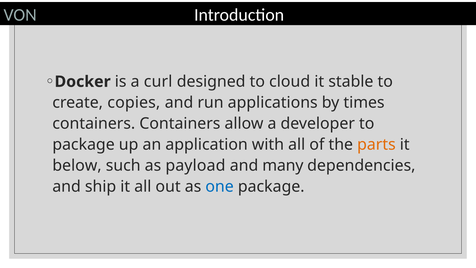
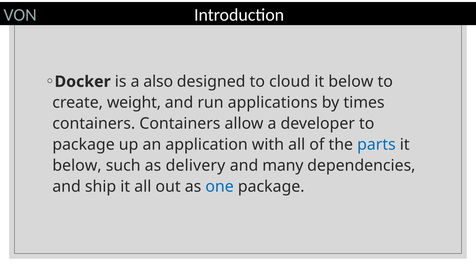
curl: curl -> also
stable at (351, 82): stable -> below
copies: copies -> weight
parts colour: orange -> blue
payload: payload -> delivery
